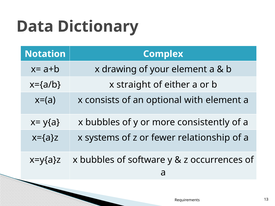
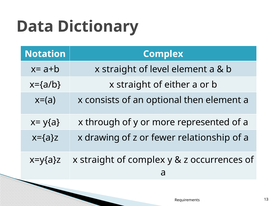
a+b x drawing: drawing -> straight
your: your -> level
with: with -> then
y{a x bubbles: bubbles -> through
consistently: consistently -> represented
systems: systems -> drawing
x=y{a}z x bubbles: bubbles -> straight
of software: software -> complex
